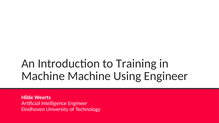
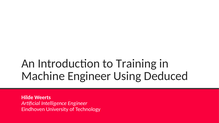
Machine Machine: Machine -> Engineer
Using Engineer: Engineer -> Deduced
